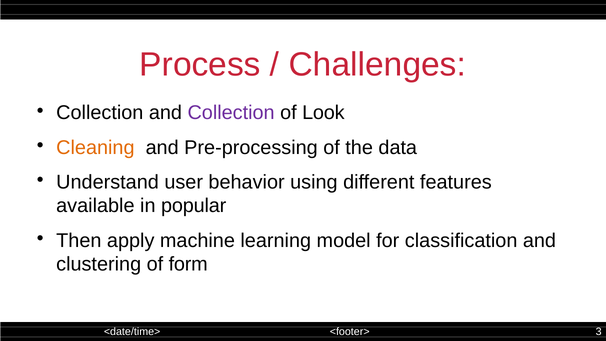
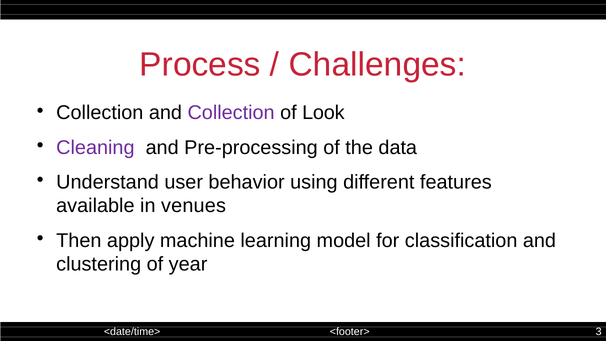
Cleaning colour: orange -> purple
popular: popular -> venues
form: form -> year
